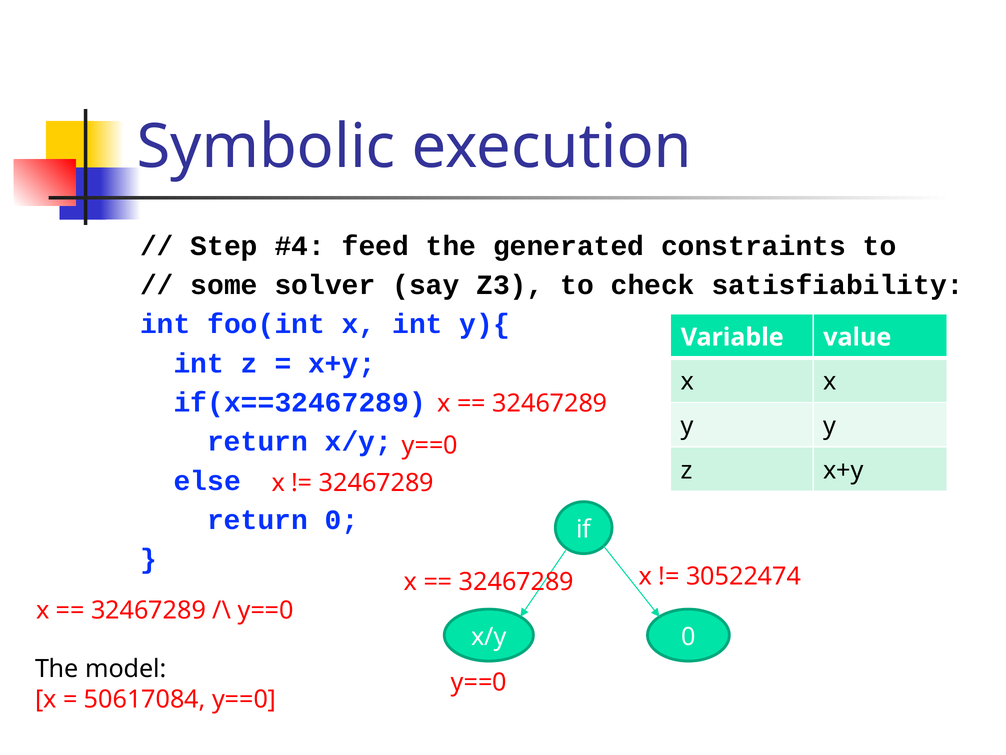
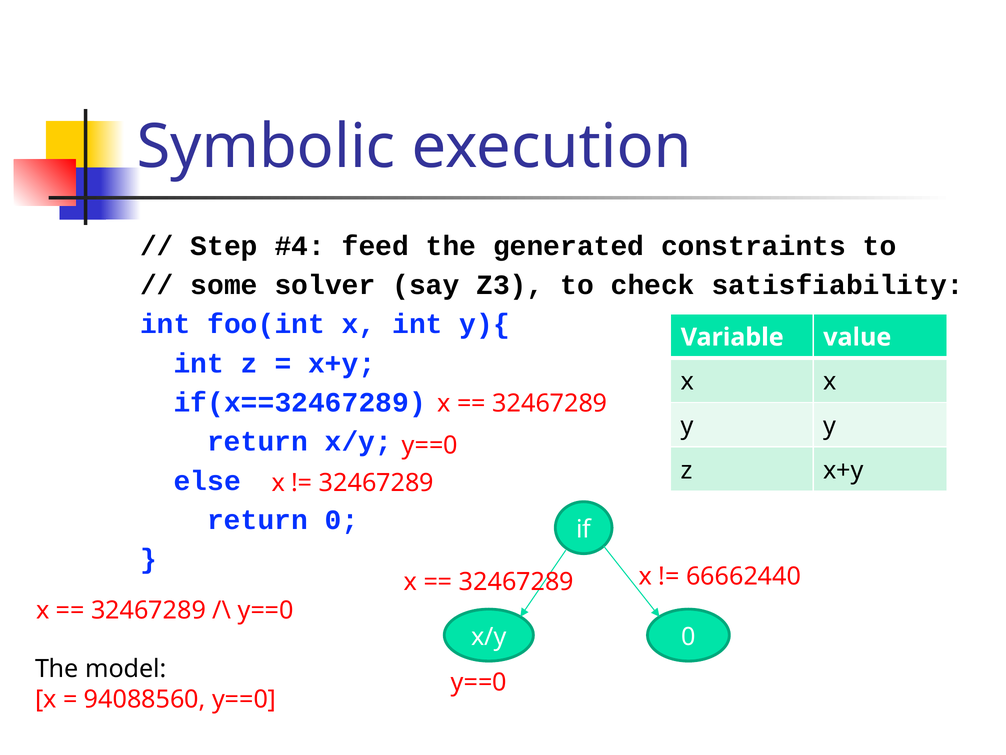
30522474: 30522474 -> 66662440
50617084: 50617084 -> 94088560
